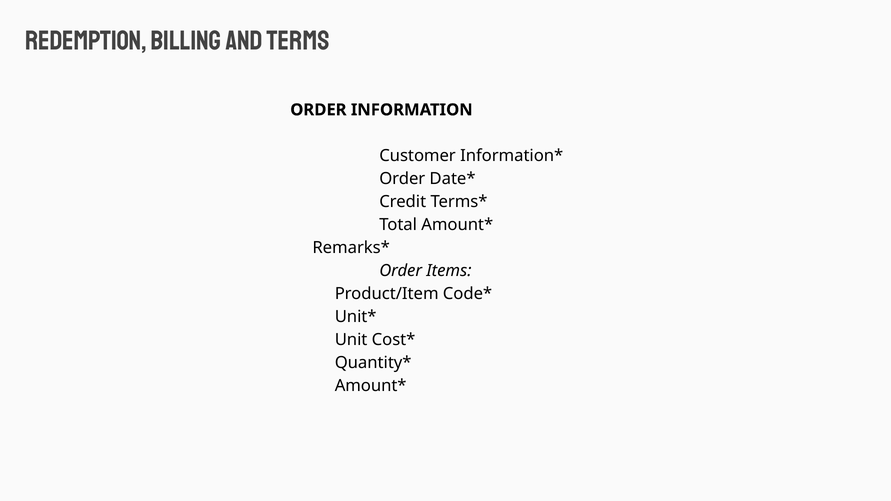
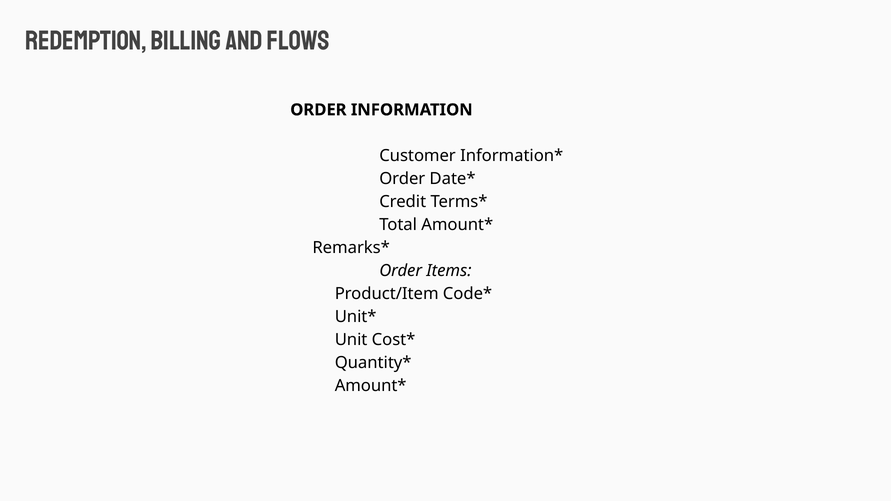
TERMS: TERMS -> FLOWS
